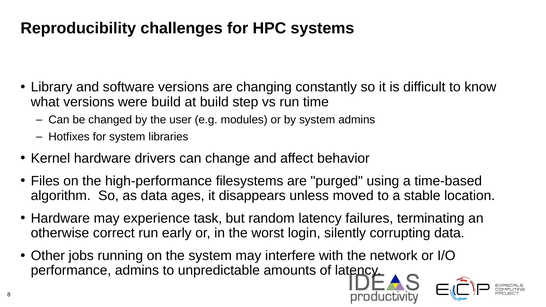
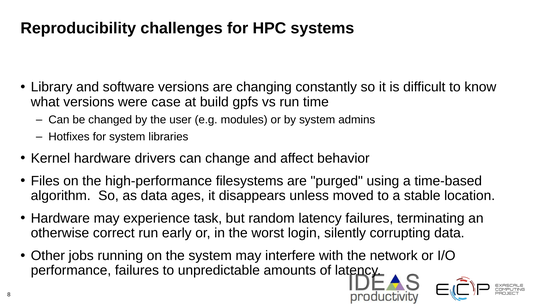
were build: build -> case
step: step -> gpfs
performance admins: admins -> failures
